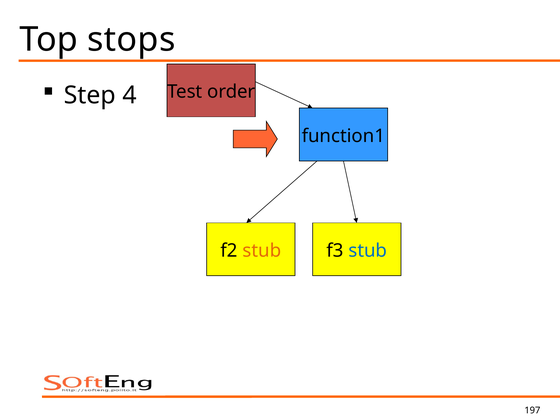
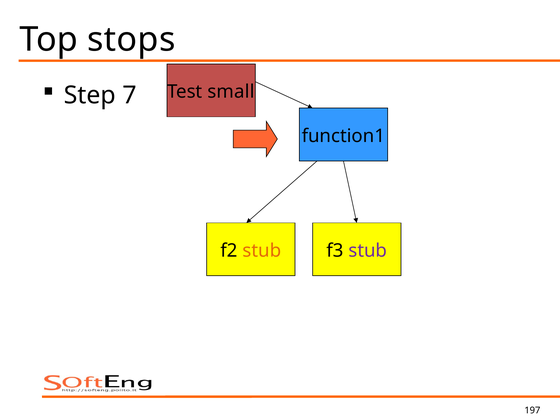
4: 4 -> 7
order: order -> small
stub at (368, 251) colour: blue -> purple
